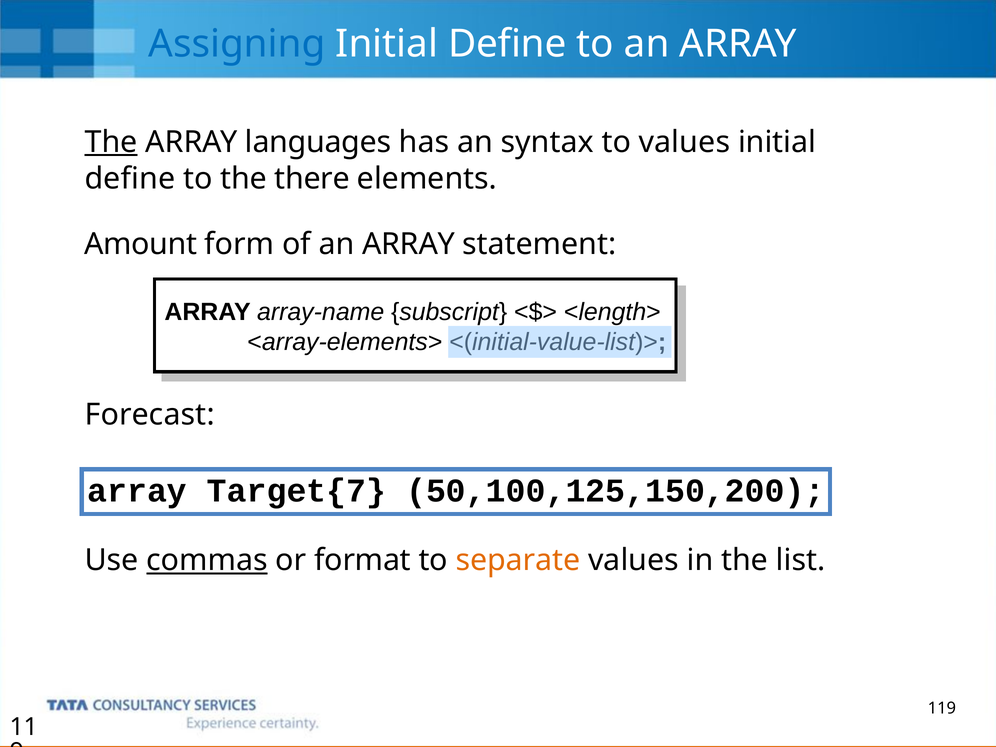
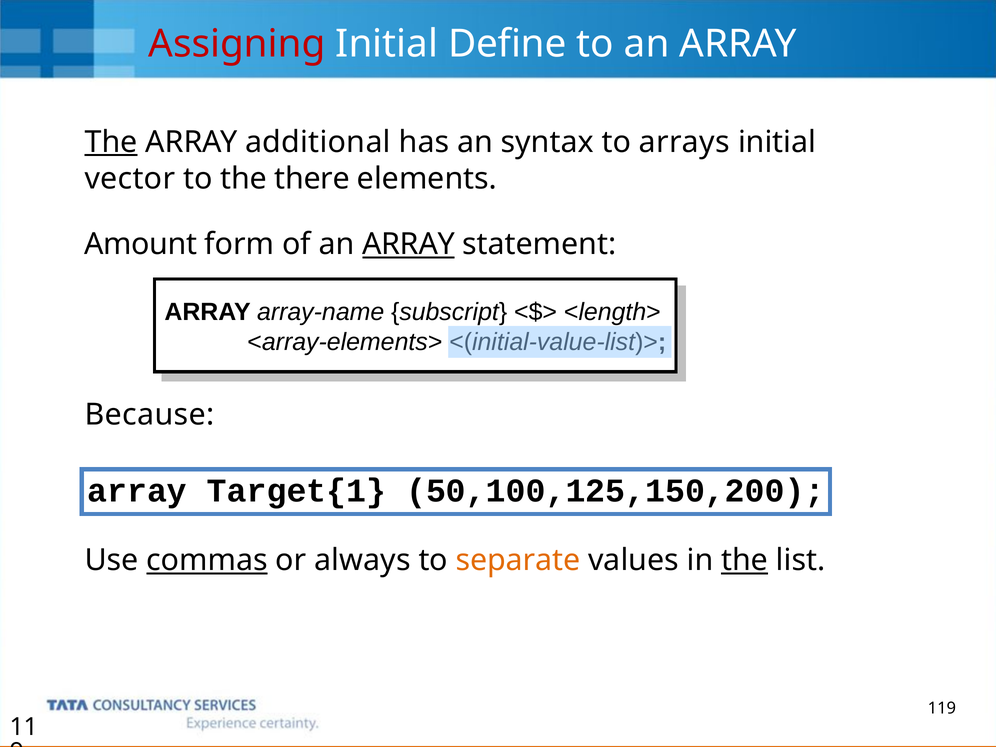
Assigning colour: blue -> red
languages: languages -> additional
to values: values -> arrays
define at (130, 179): define -> vector
ARRAY at (409, 244) underline: none -> present
Forecast: Forecast -> Because
Target{7: Target{7 -> Target{1
format: format -> always
the at (745, 560) underline: none -> present
